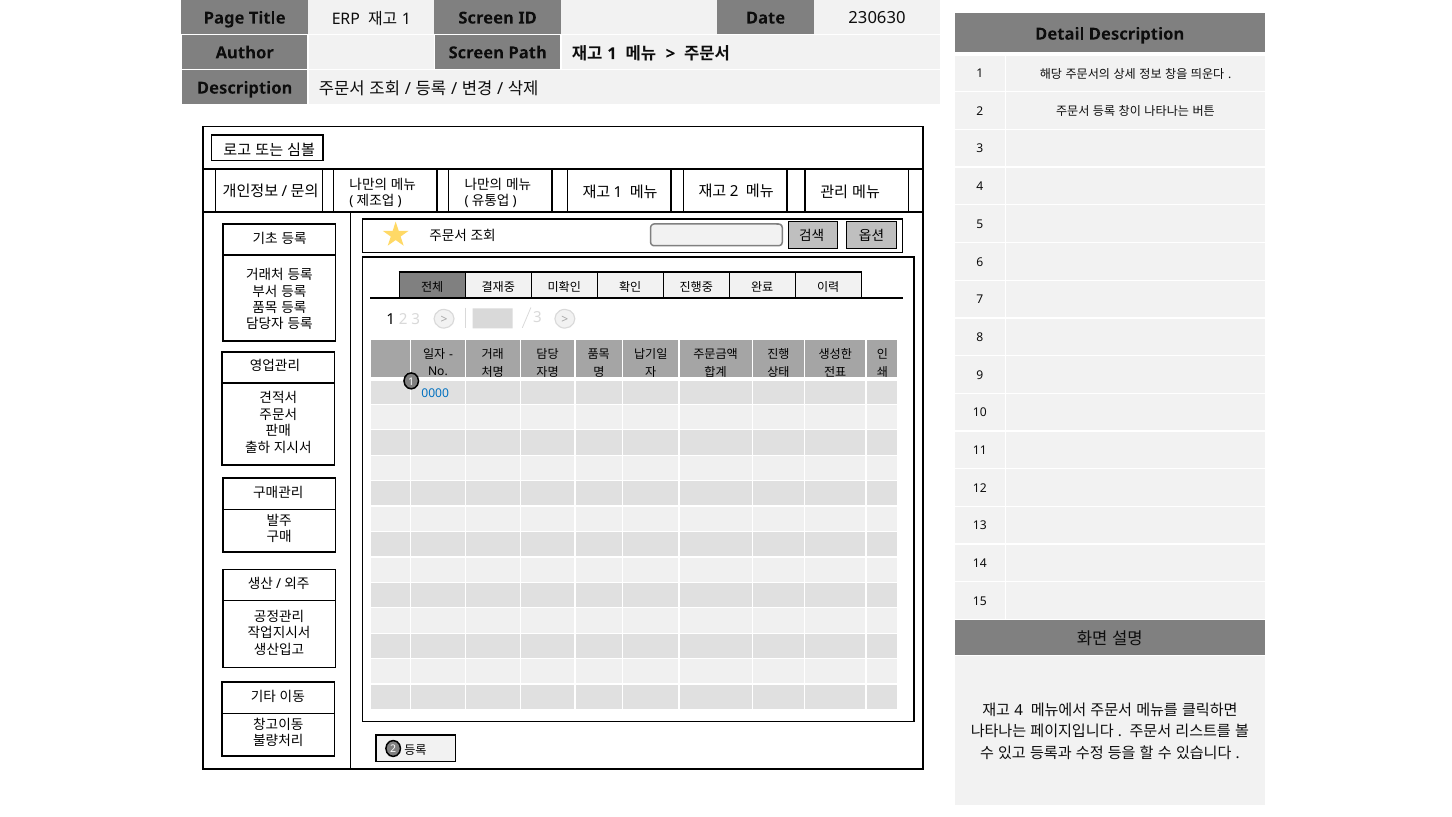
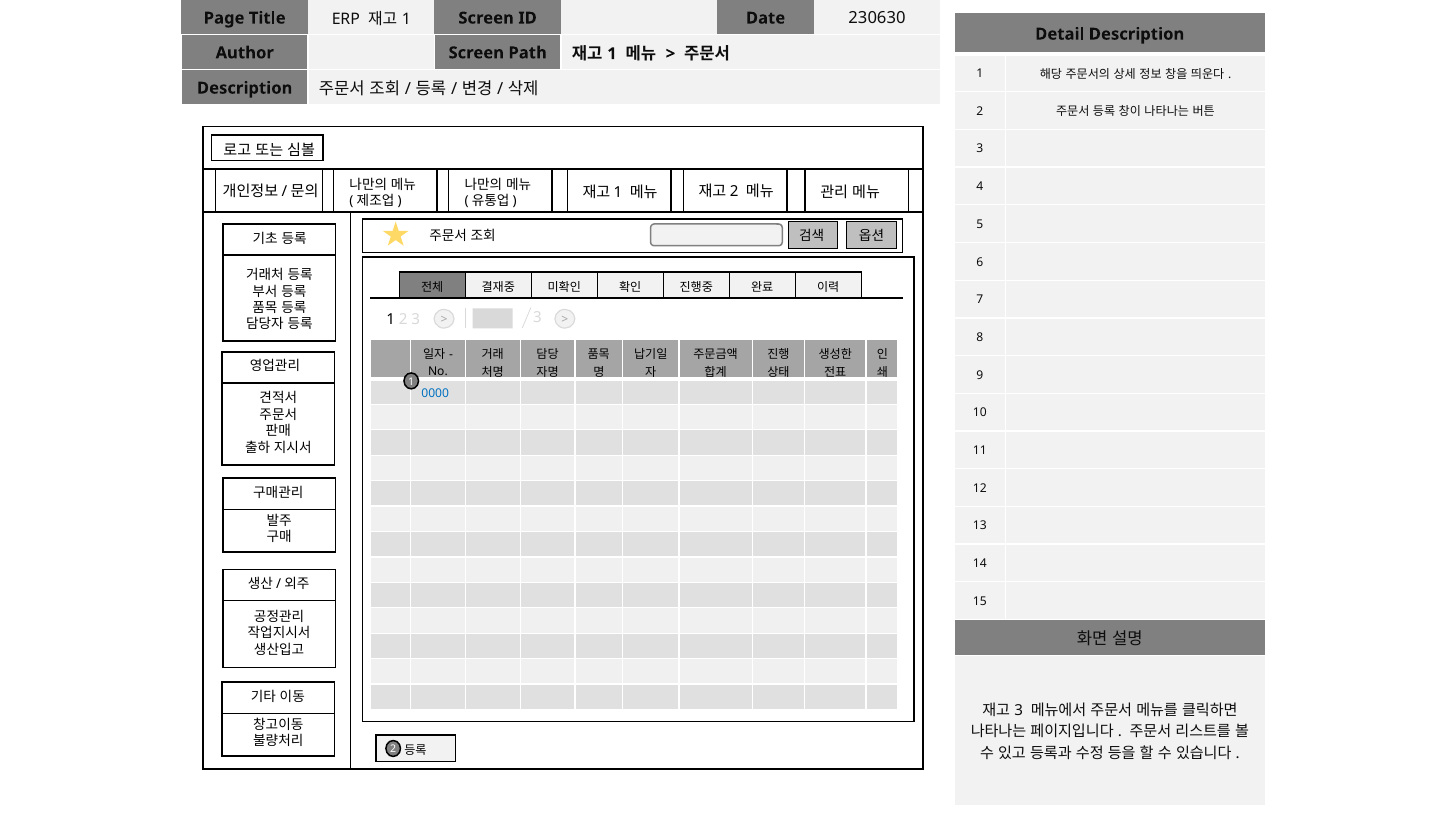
4 at (1019, 710): 4 -> 3
